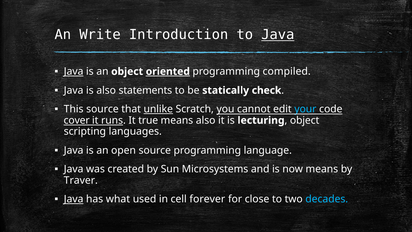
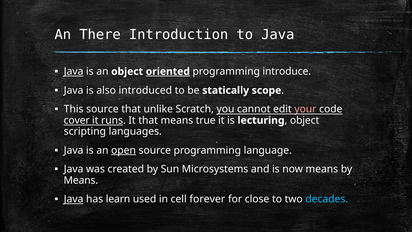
Write: Write -> There
Java at (278, 35) underline: present -> none
compiled: compiled -> introduce
statements: statements -> introduced
check: check -> scope
unlike underline: present -> none
your colour: light blue -> pink
It true: true -> that
means also: also -> true
open underline: none -> present
Traver at (81, 180): Traver -> Means
what: what -> learn
